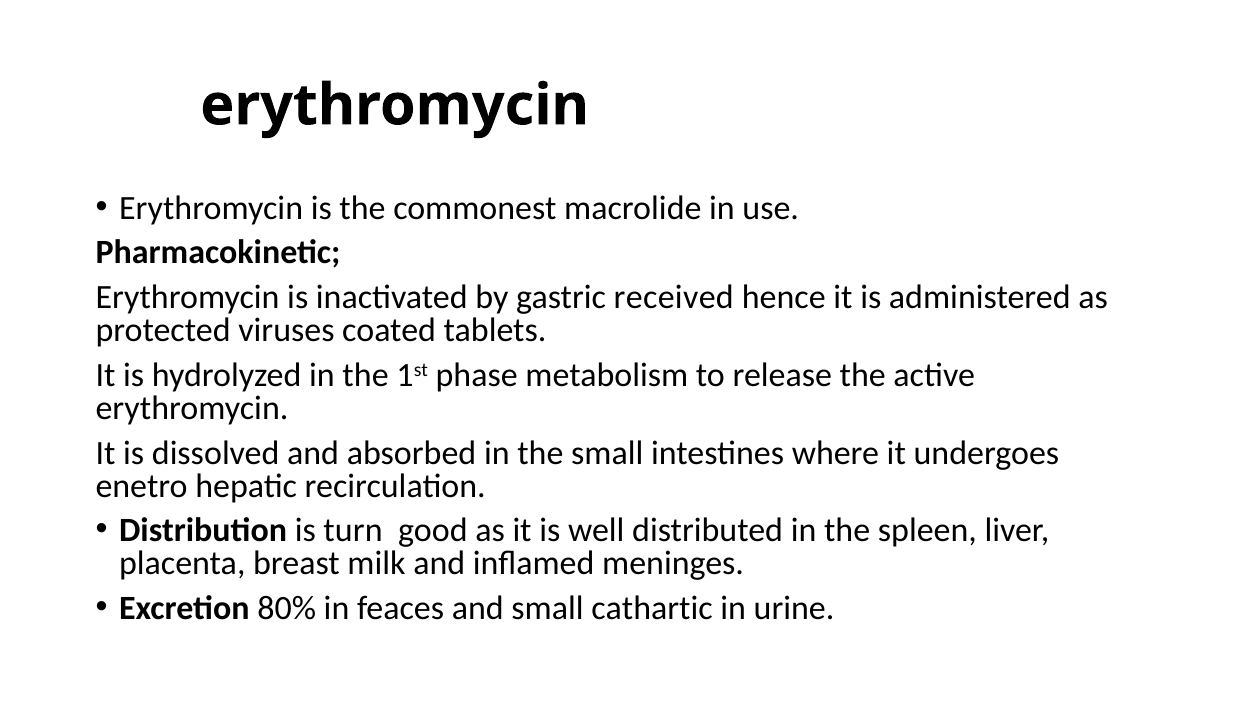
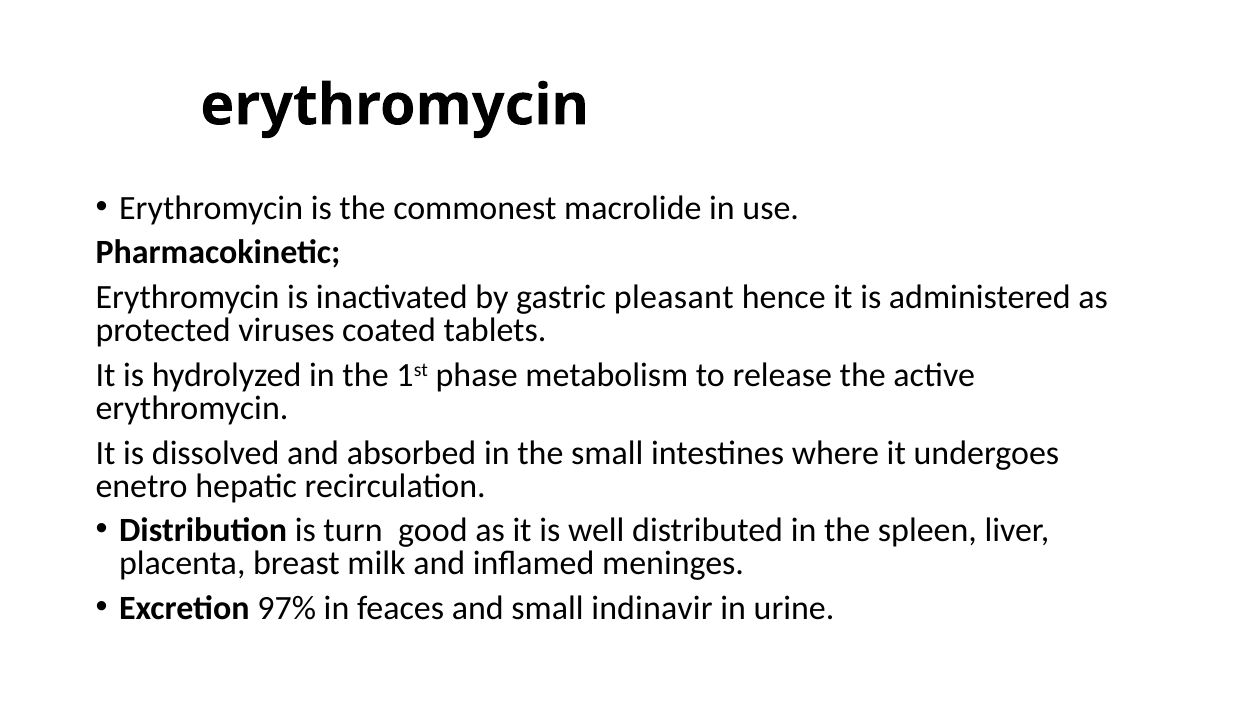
received: received -> pleasant
80%: 80% -> 97%
cathartic: cathartic -> indinavir
